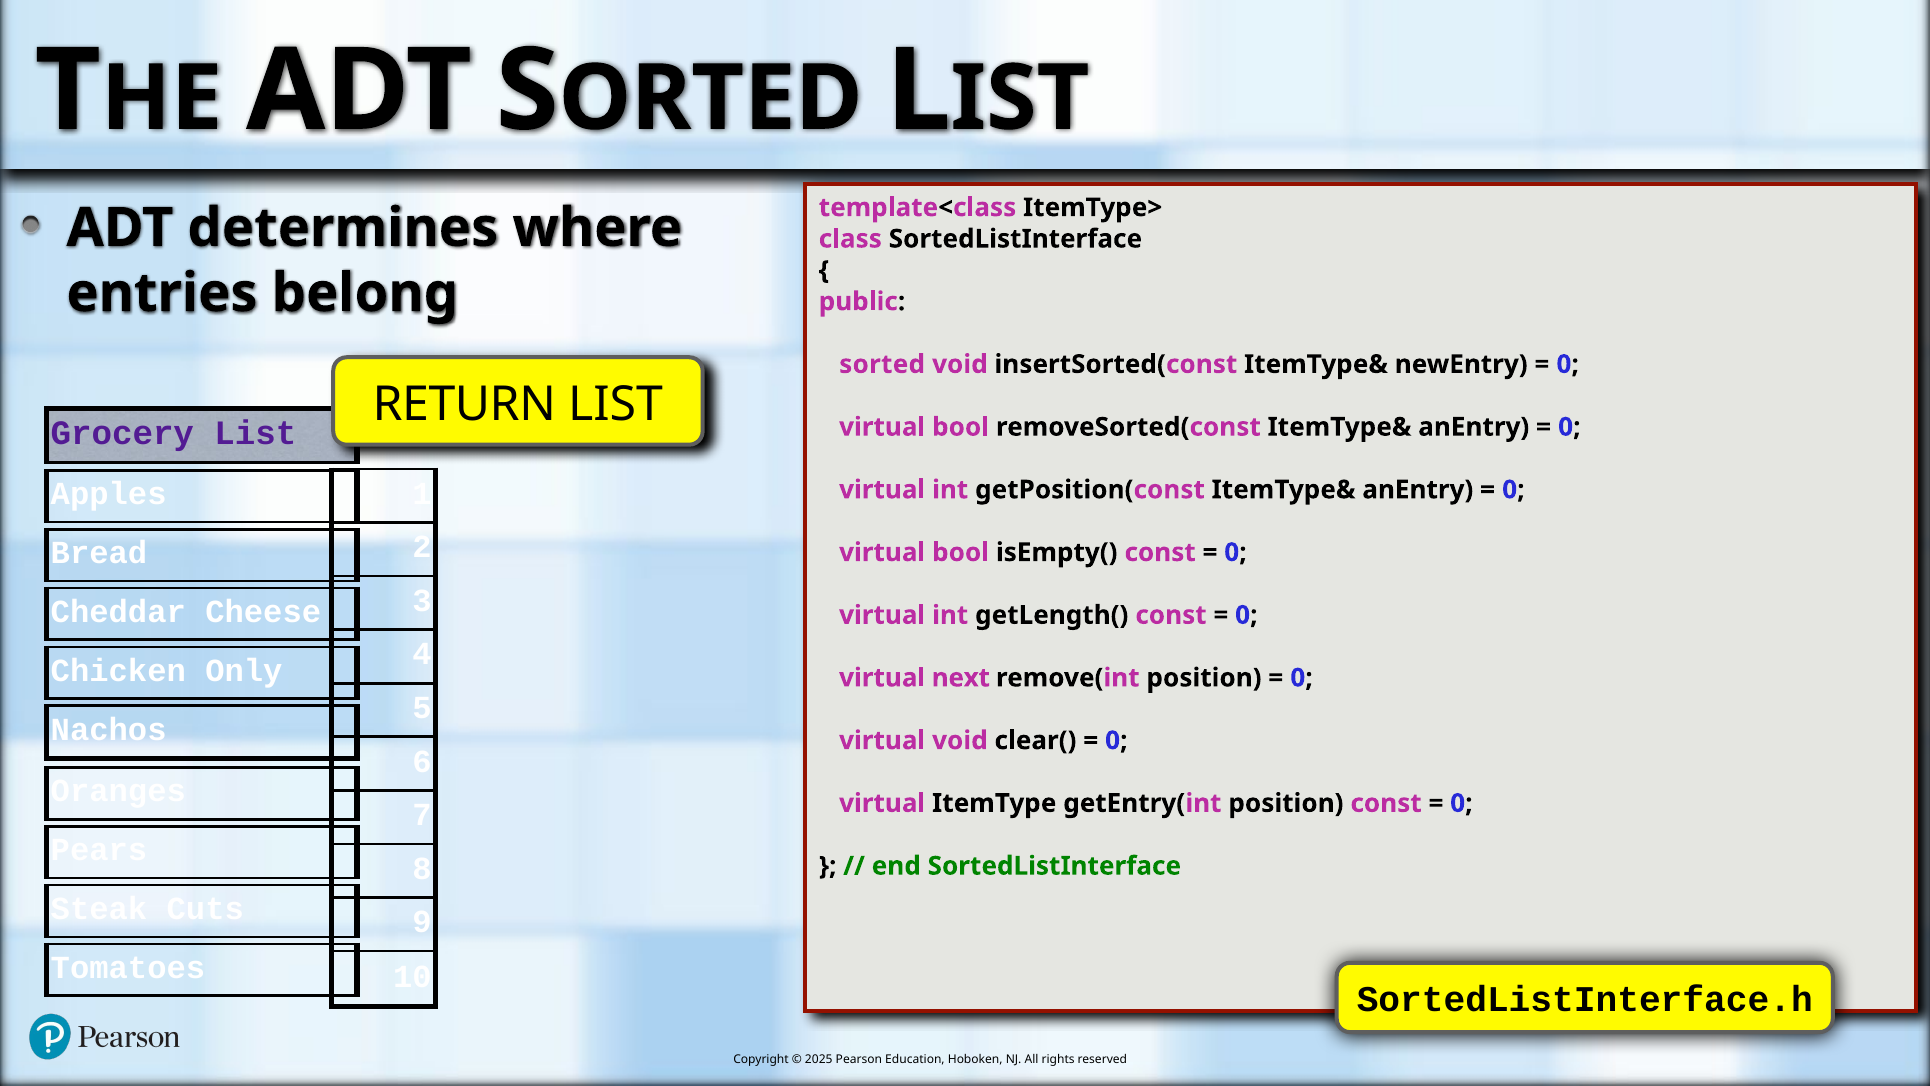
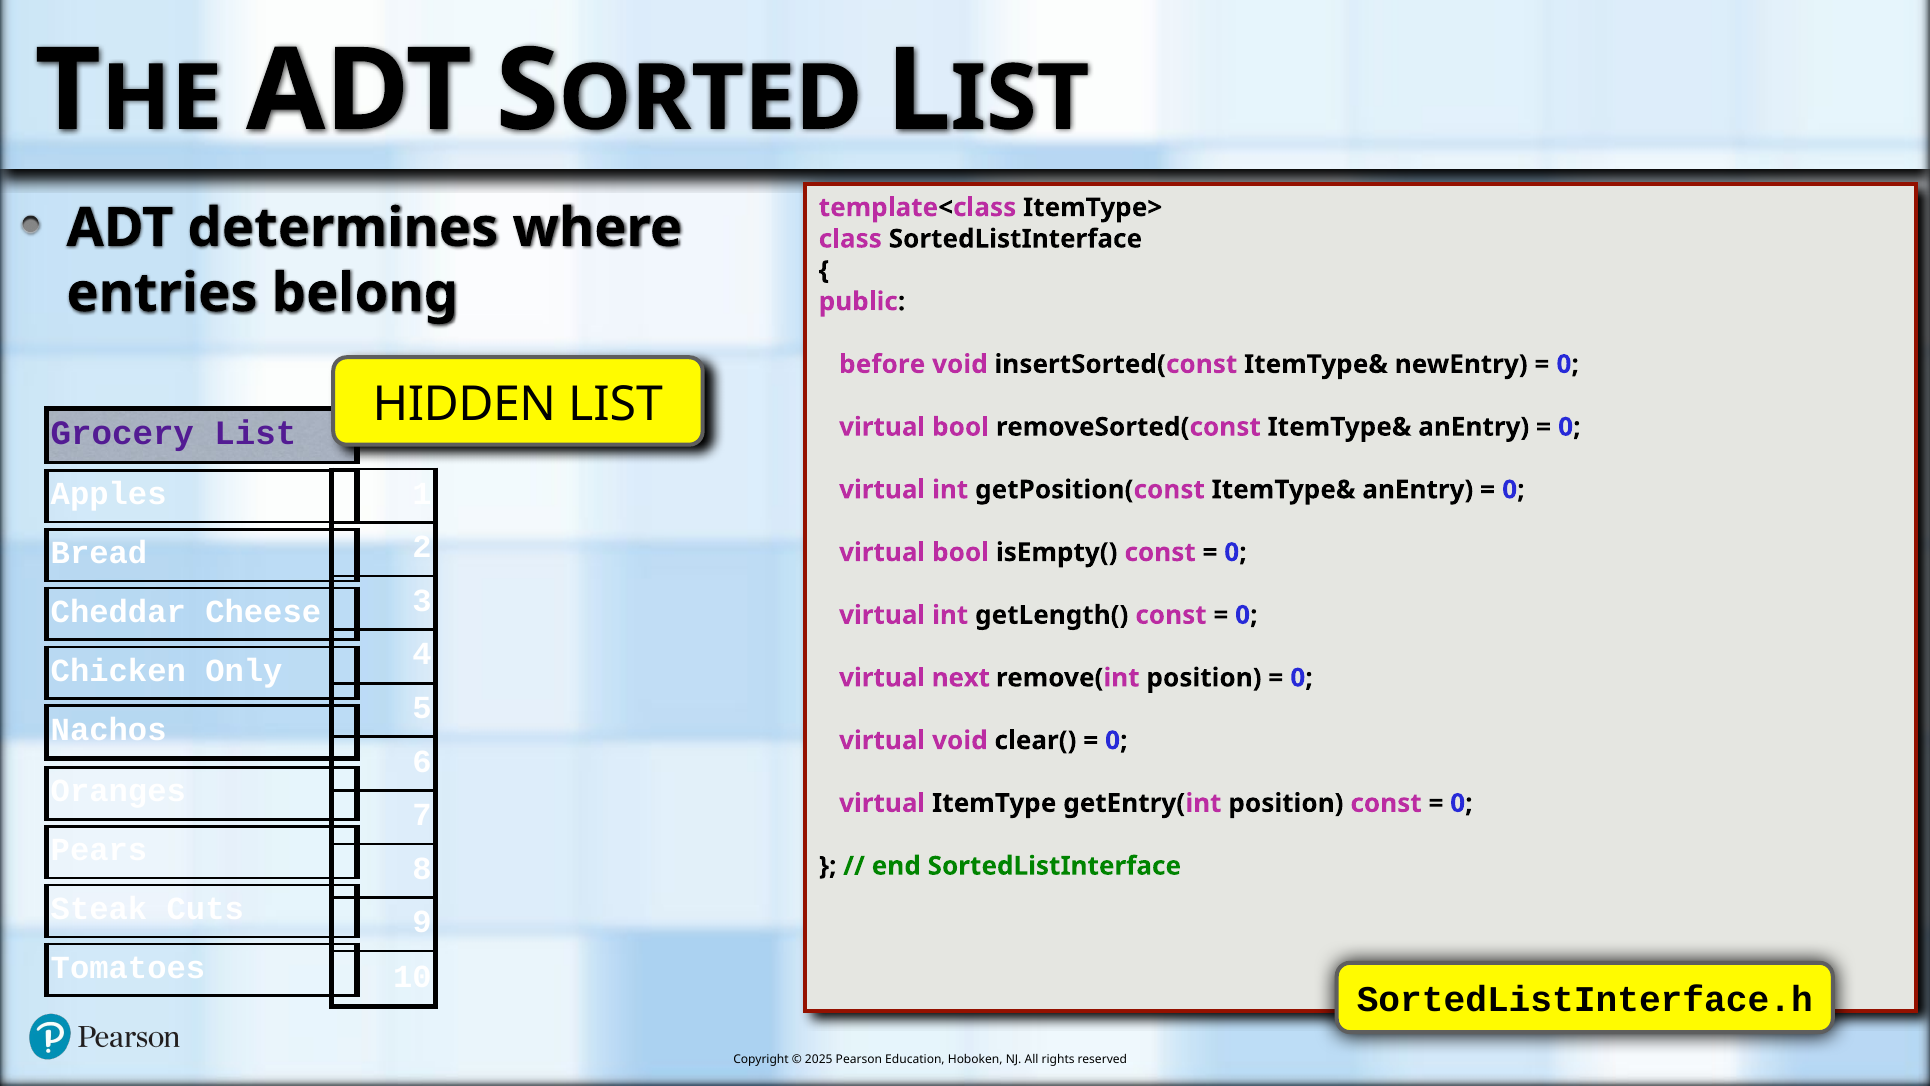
sorted: sorted -> before
RETURN: RETURN -> HIDDEN
